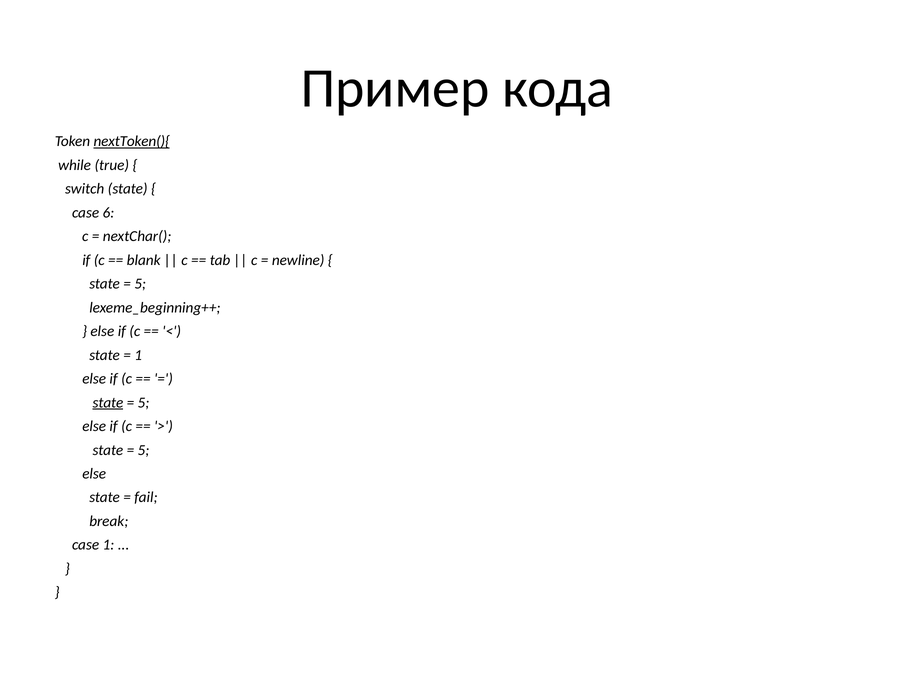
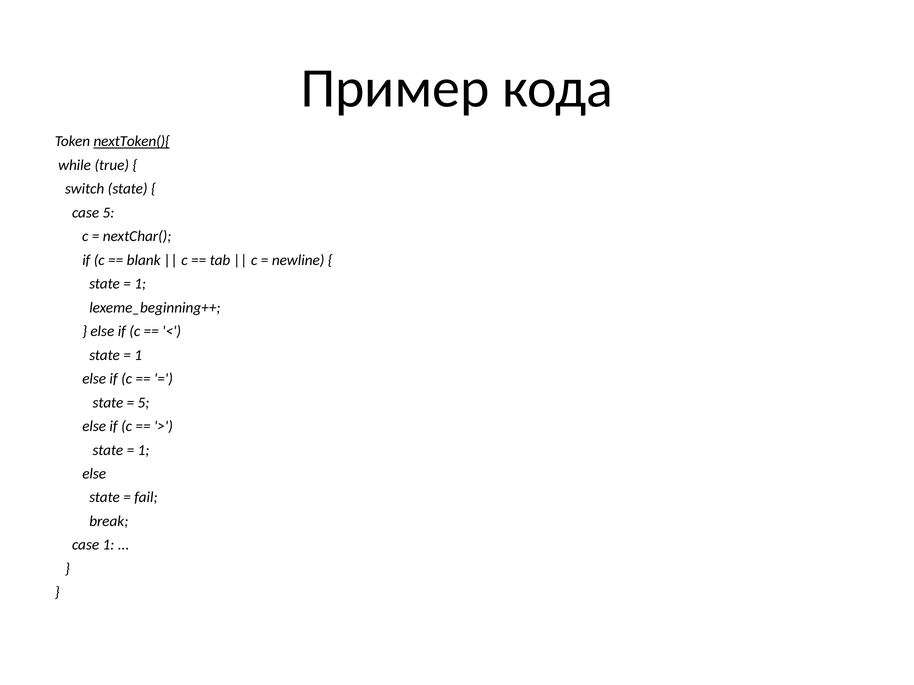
case 6: 6 -> 5
5 at (140, 284): 5 -> 1
state at (108, 403) underline: present -> none
5 at (144, 450): 5 -> 1
